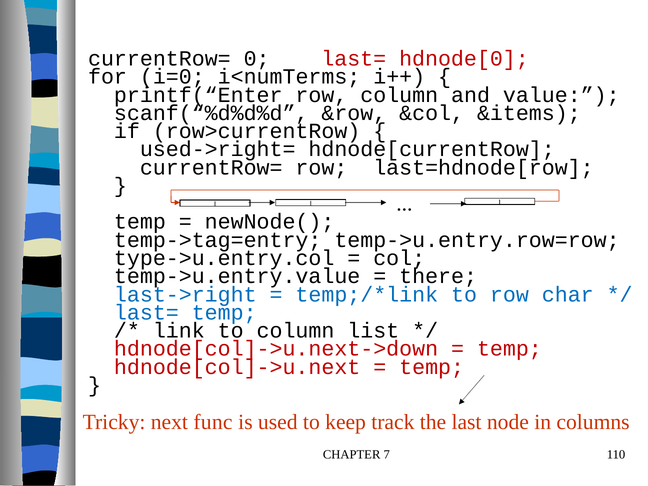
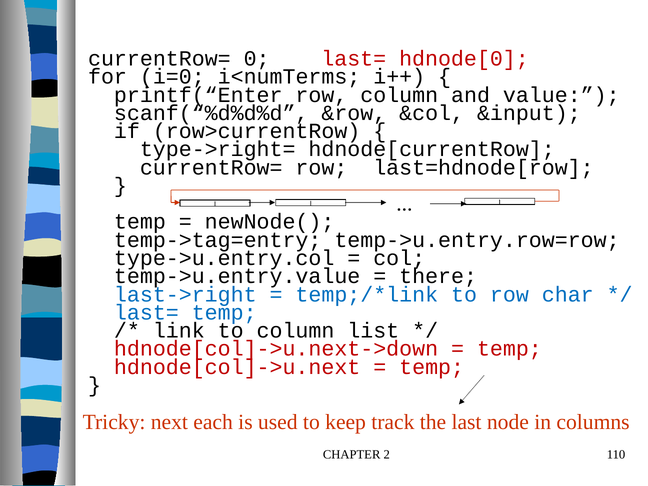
&items: &items -> &input
used->right=: used->right= -> type->right=
func: func -> each
7: 7 -> 2
